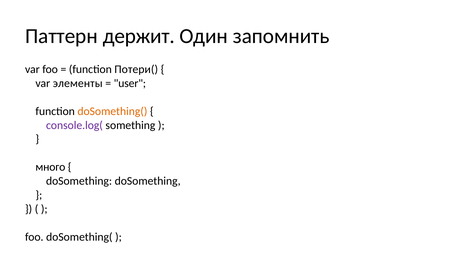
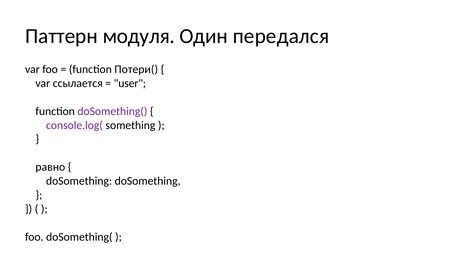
держит: держит -> модуля
запомнить: запомнить -> передался
элементы: элементы -> ссылается
doSomething( at (112, 111) colour: orange -> purple
много: много -> равно
